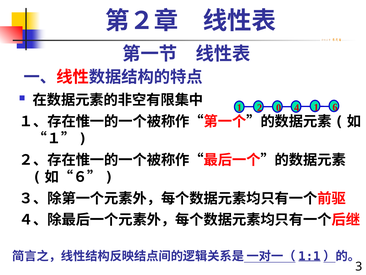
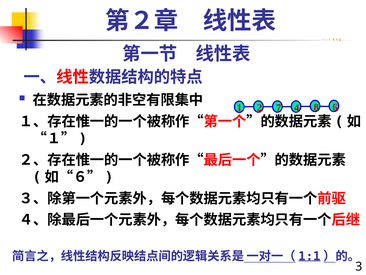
0: 0 -> 7
4 1: 1 -> 8
